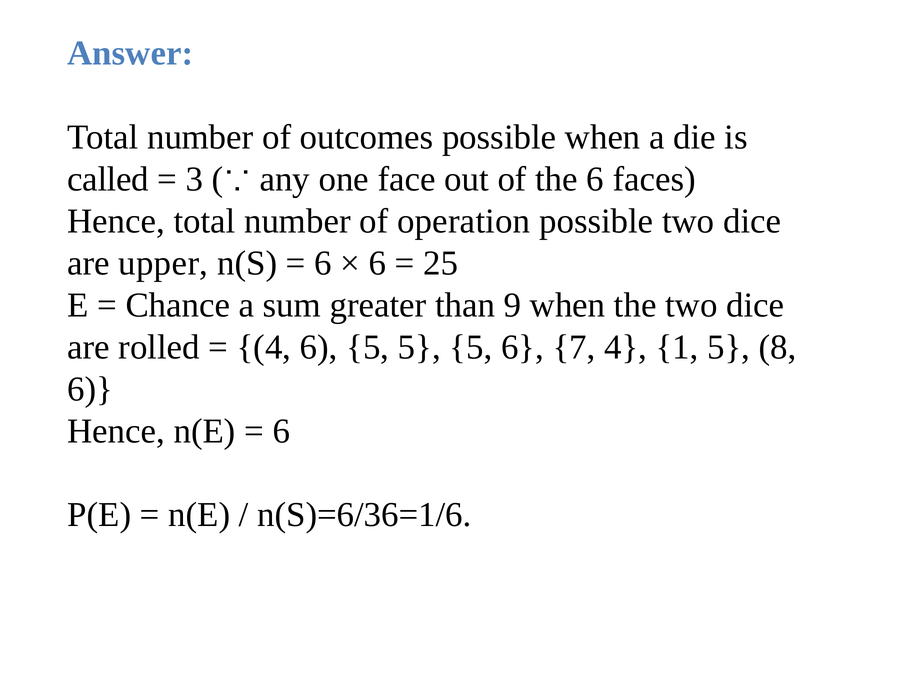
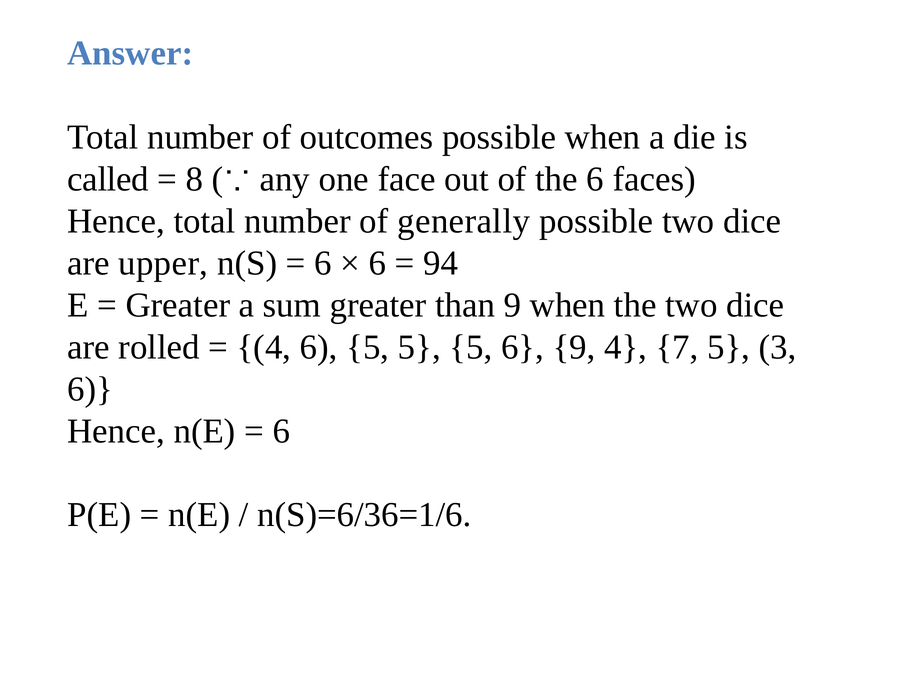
3: 3 -> 8
operation: operation -> generally
25: 25 -> 94
Chance at (178, 305): Chance -> Greater
6 7: 7 -> 9
1: 1 -> 7
8: 8 -> 3
